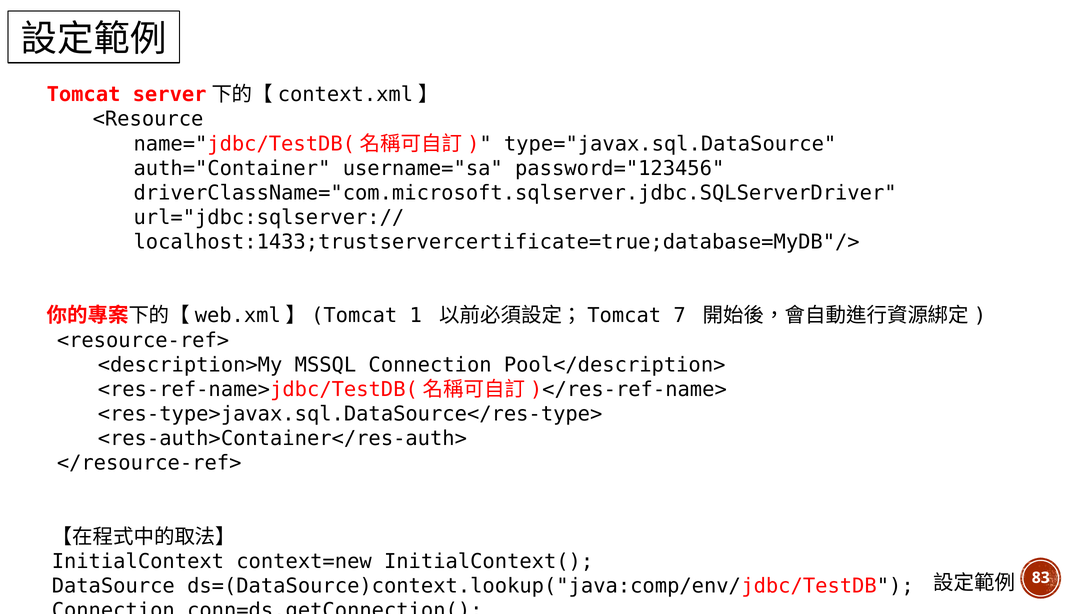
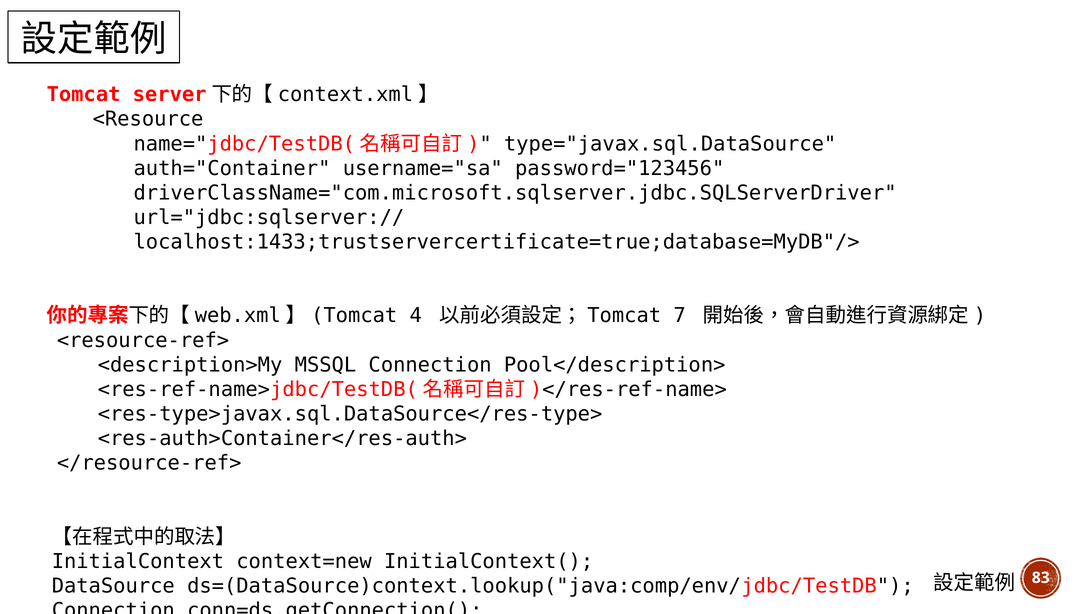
1: 1 -> 4
